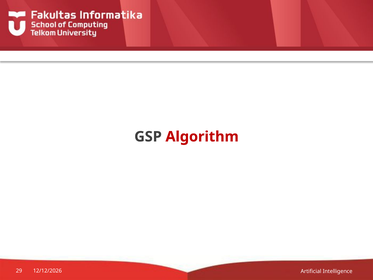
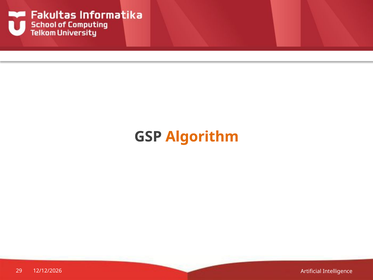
Algorithm colour: red -> orange
